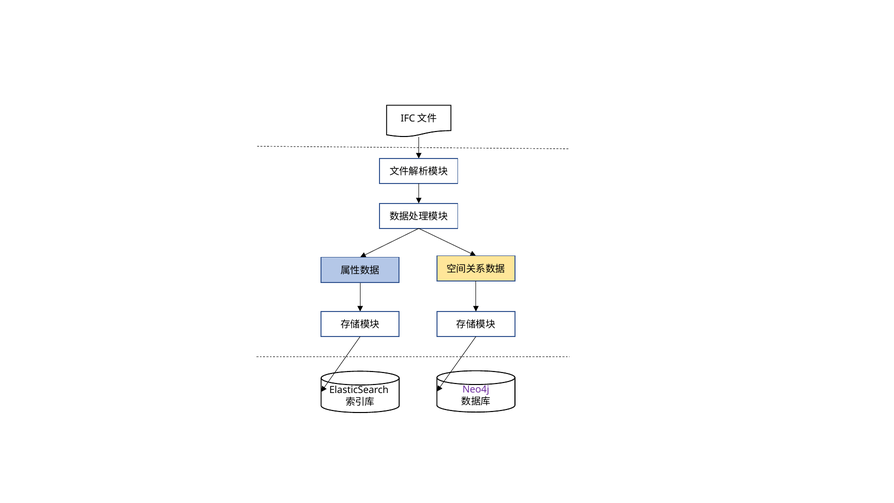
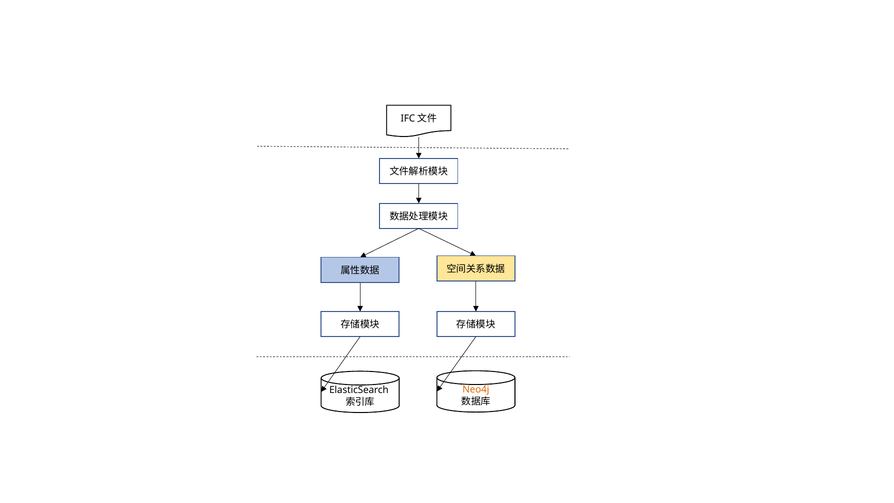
Neo4j colour: purple -> orange
